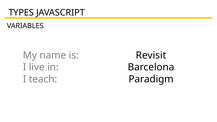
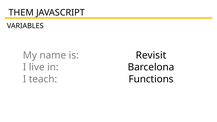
TYPES: TYPES -> THEM
Paradigm: Paradigm -> Functions
